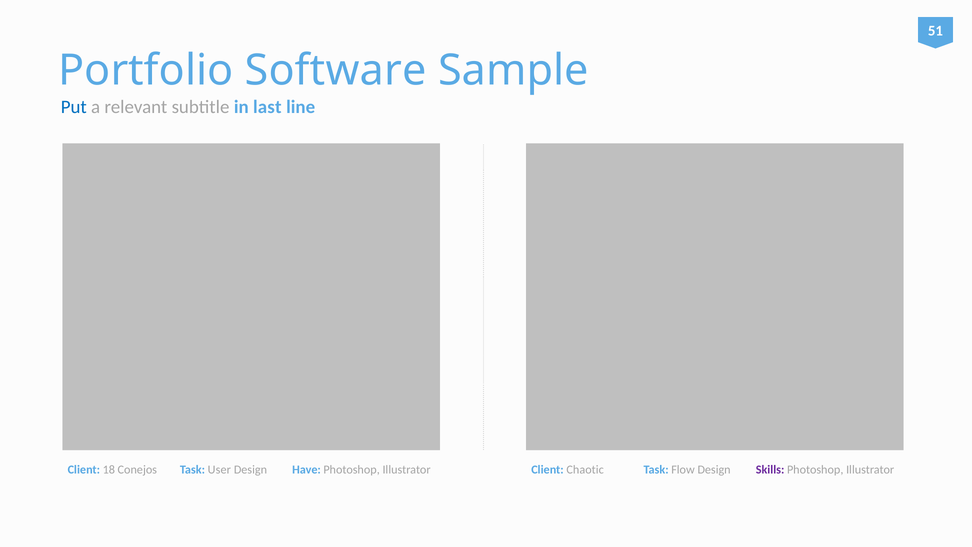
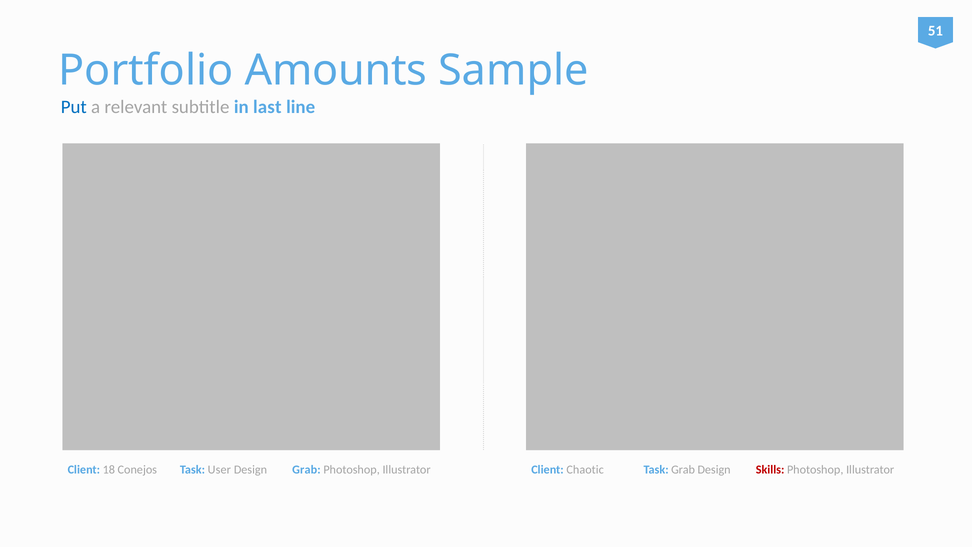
Software: Software -> Amounts
Design Have: Have -> Grab
Task Flow: Flow -> Grab
Skills colour: purple -> red
